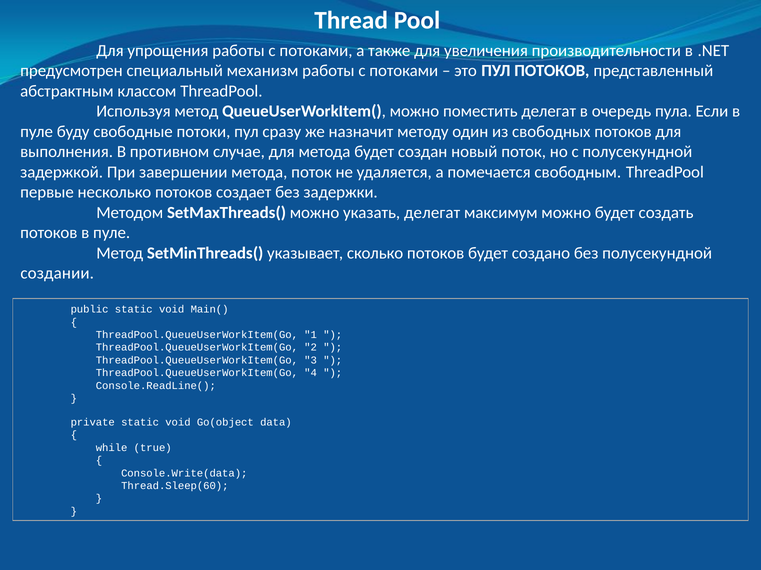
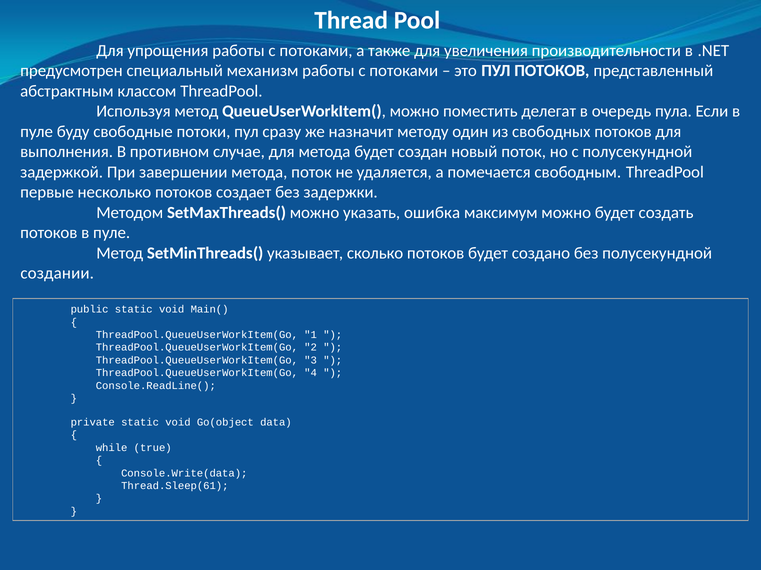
указать делегат: делегат -> ошибка
Thread.Sleep(60: Thread.Sleep(60 -> Thread.Sleep(61
